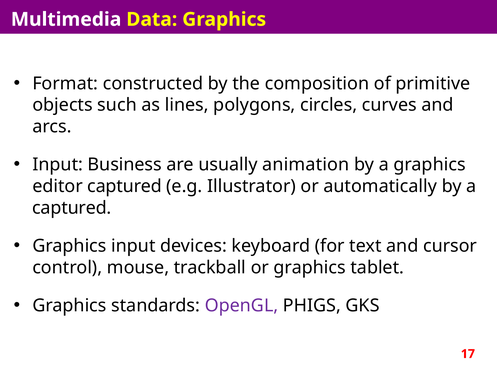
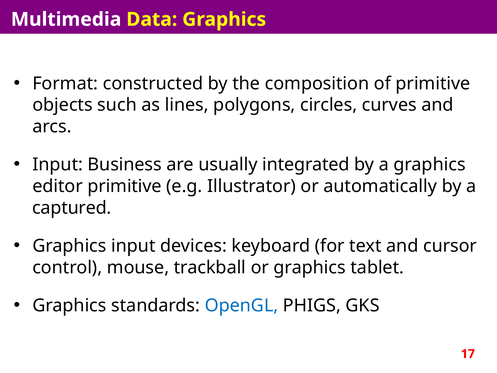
animation: animation -> integrated
editor captured: captured -> primitive
OpenGL colour: purple -> blue
